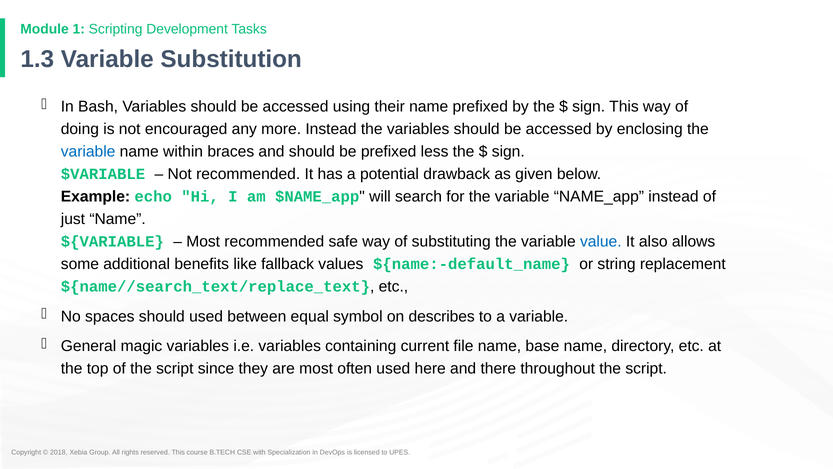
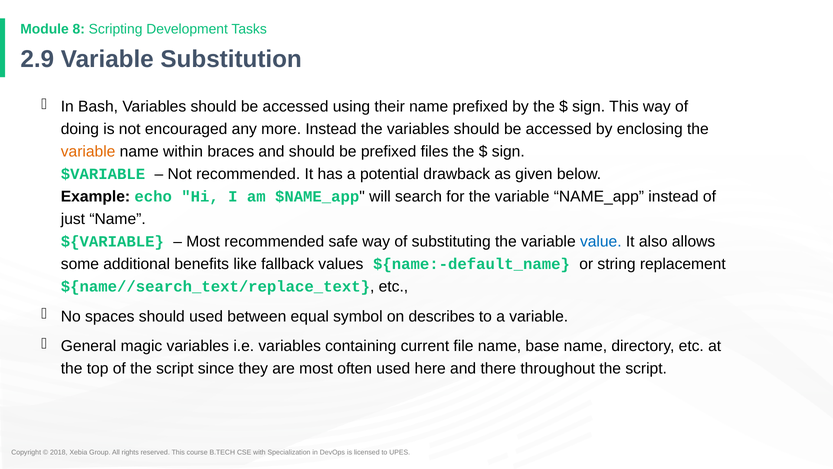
1: 1 -> 8
1.3: 1.3 -> 2.9
variable at (88, 151) colour: blue -> orange
less: less -> files
